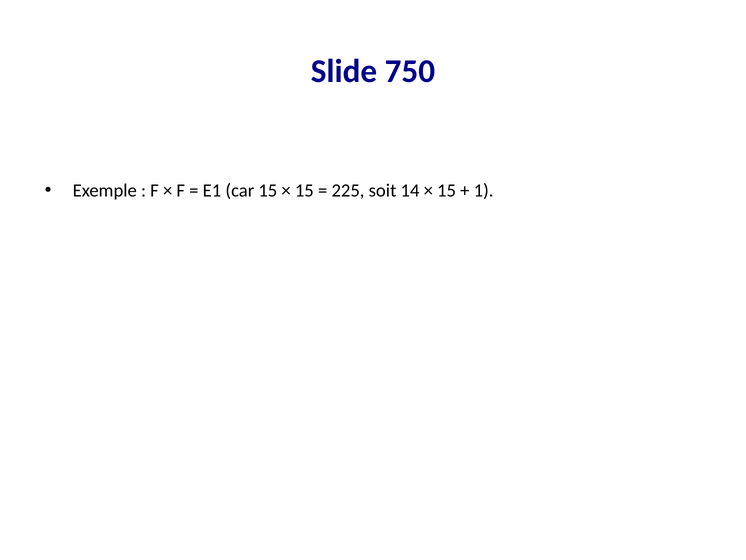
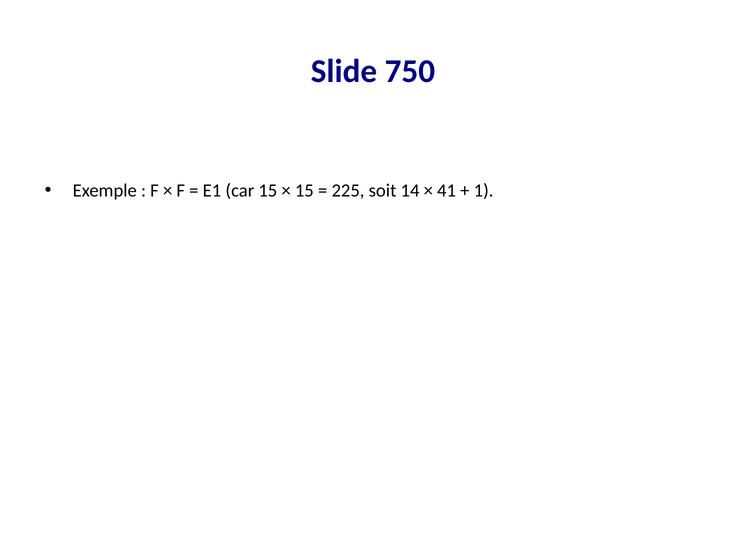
15 at (447, 190): 15 -> 41
